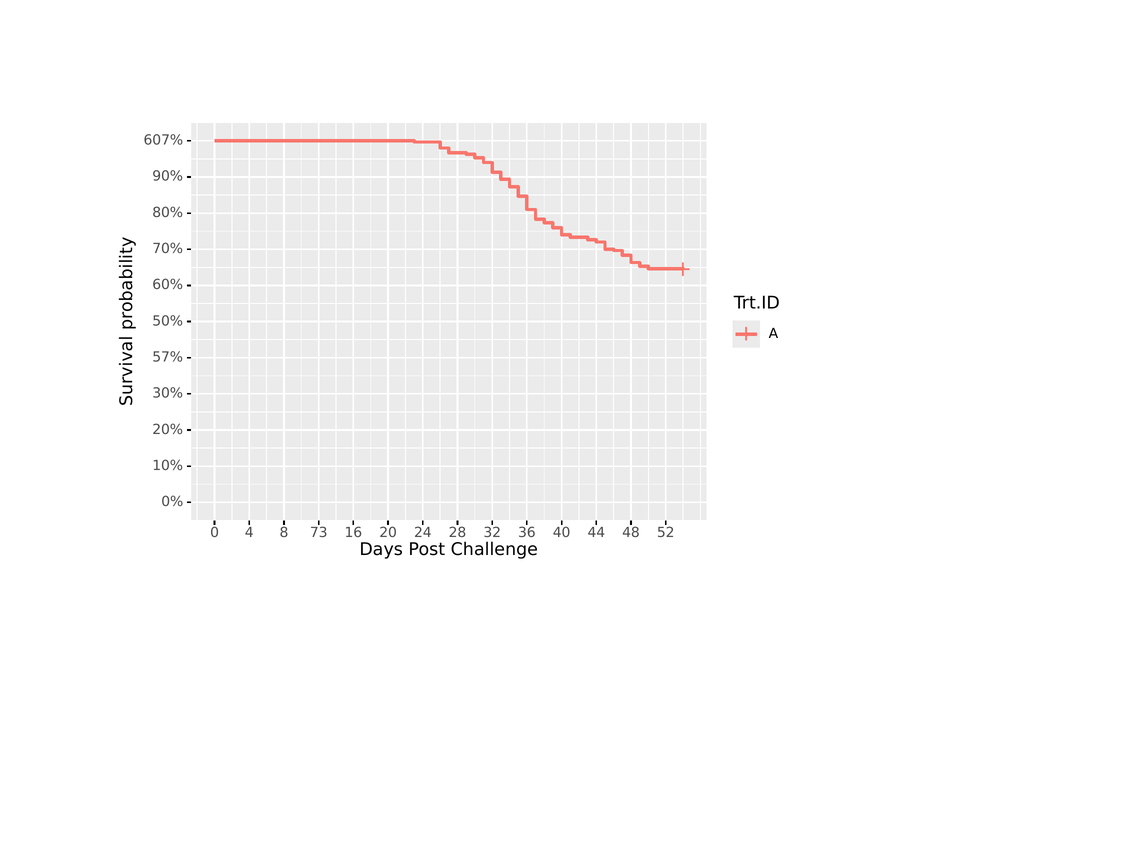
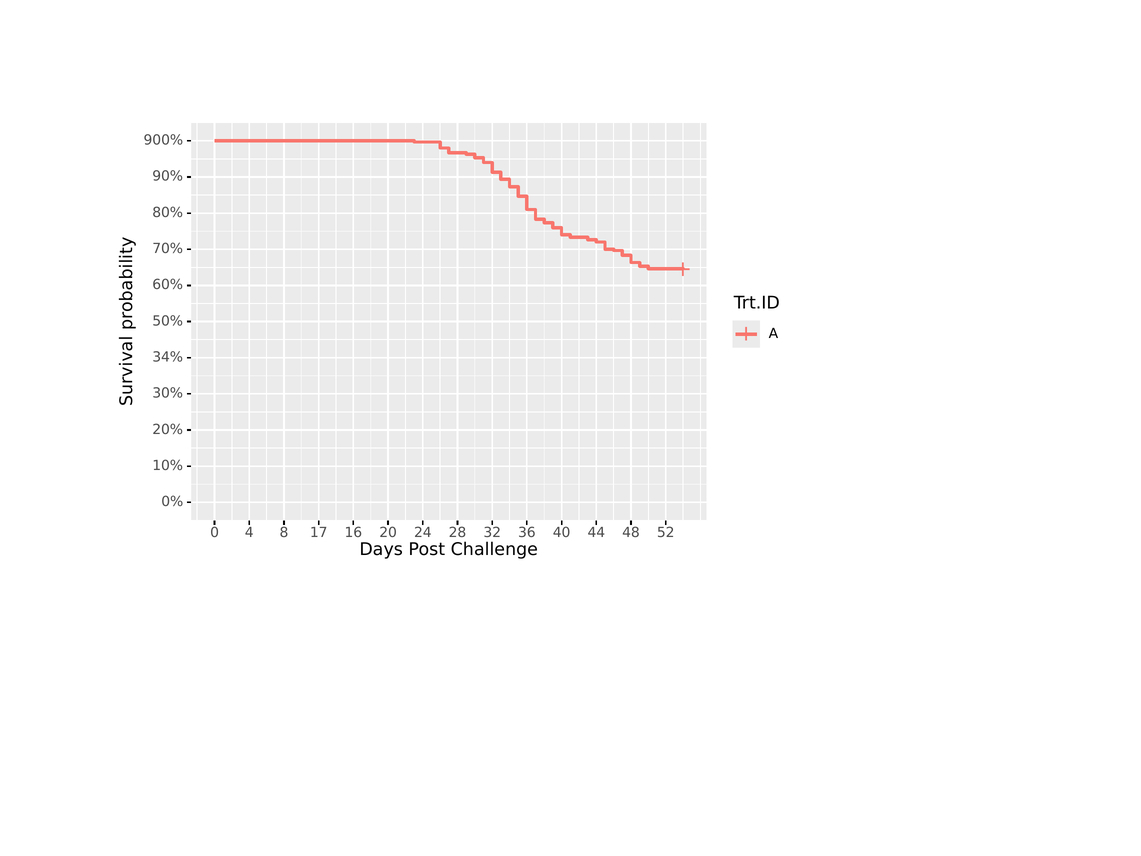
607%: 607% -> 900%
57%: 57% -> 34%
73: 73 -> 17
